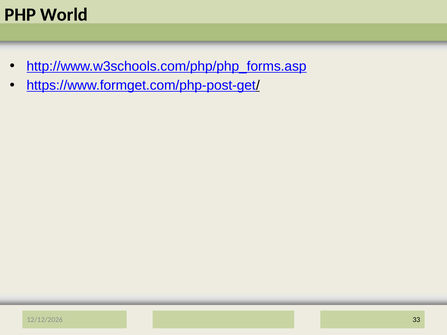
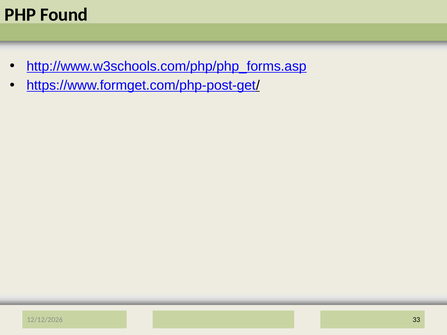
World: World -> Found
